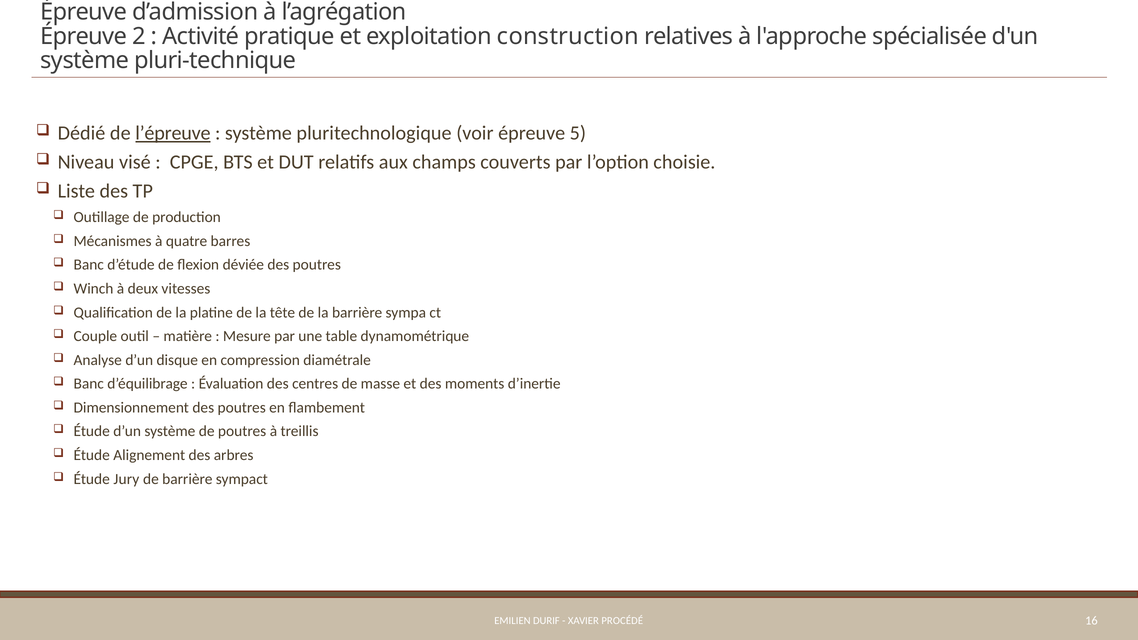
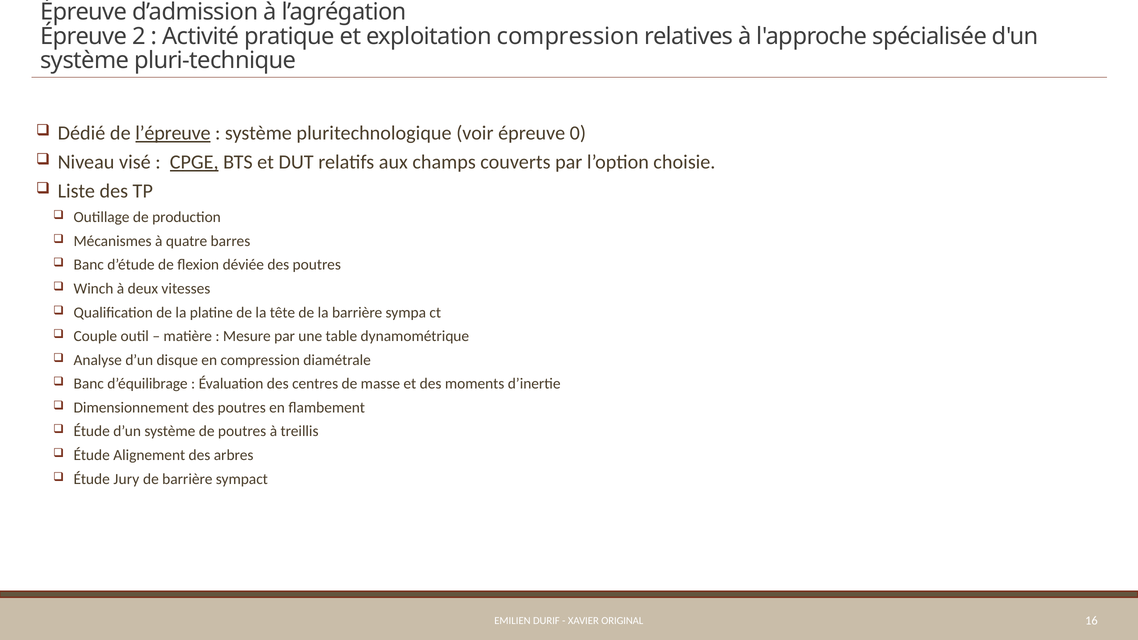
exploitation construction: construction -> compression
5: 5 -> 0
CPGE underline: none -> present
PROCÉDÉ: PROCÉDÉ -> ORIGINAL
